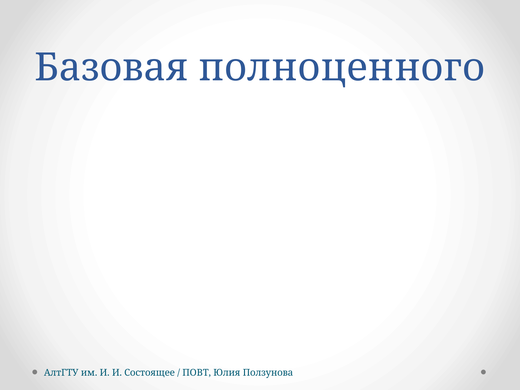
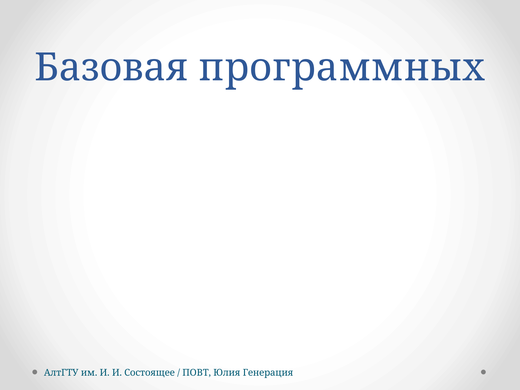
полноценного: полноценного -> программных
Ползунова: Ползунова -> Генерация
